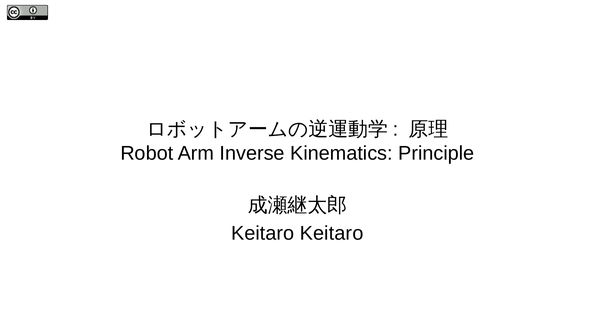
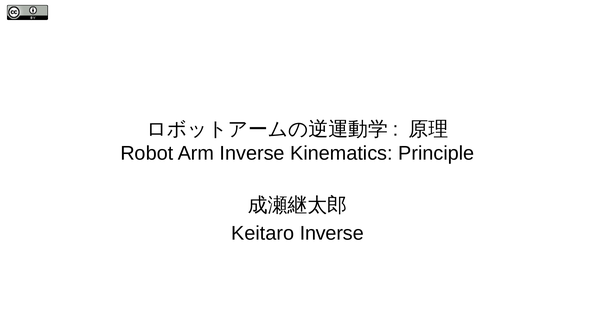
Keitaro Keitaro: Keitaro -> Inverse
